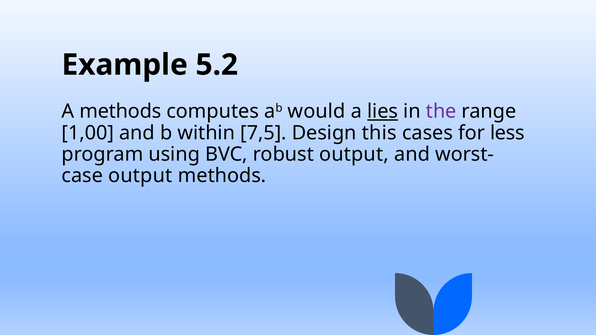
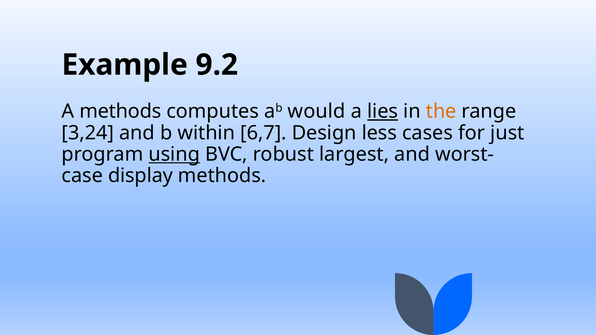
5.2: 5.2 -> 9.2
the colour: purple -> orange
1,00: 1,00 -> 3,24
7,5: 7,5 -> 6,7
this: this -> less
less: less -> just
using underline: none -> present
robust output: output -> largest
output at (140, 176): output -> display
